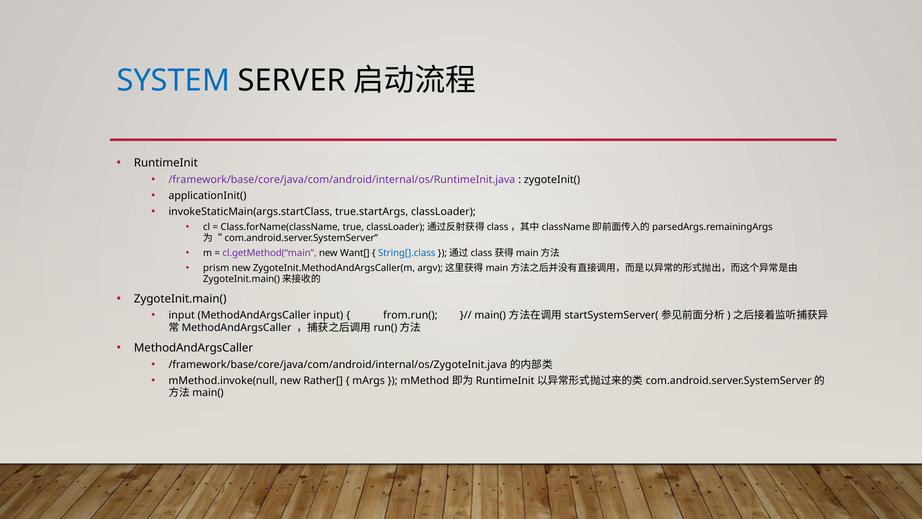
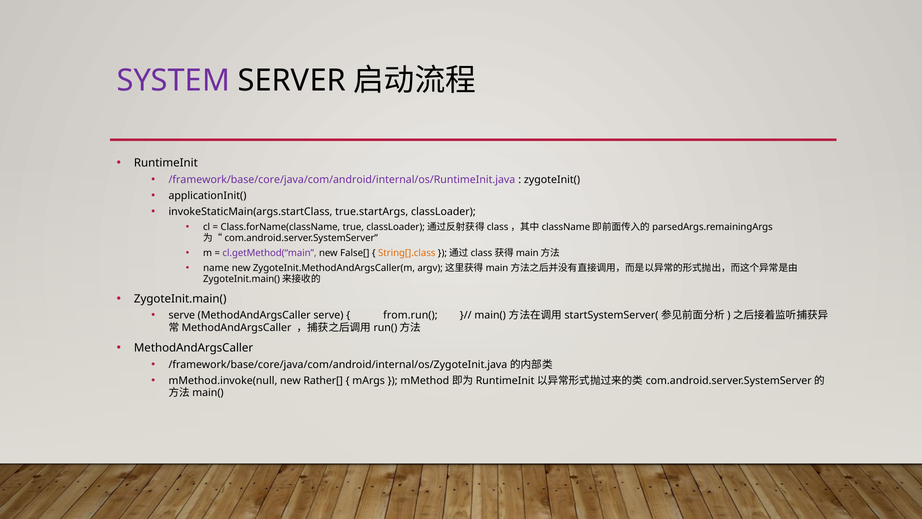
SYSTEM colour: blue -> purple
Want[: Want[ -> False[
String[].class colour: blue -> orange
prism: prism -> name
input at (182, 315): input -> serve
MethodAndArgsCaller input: input -> serve
